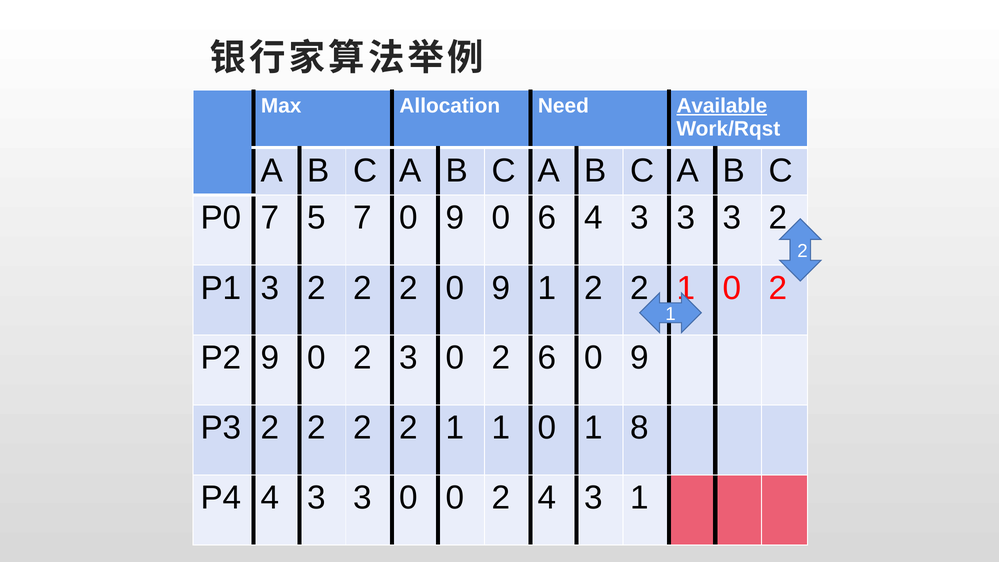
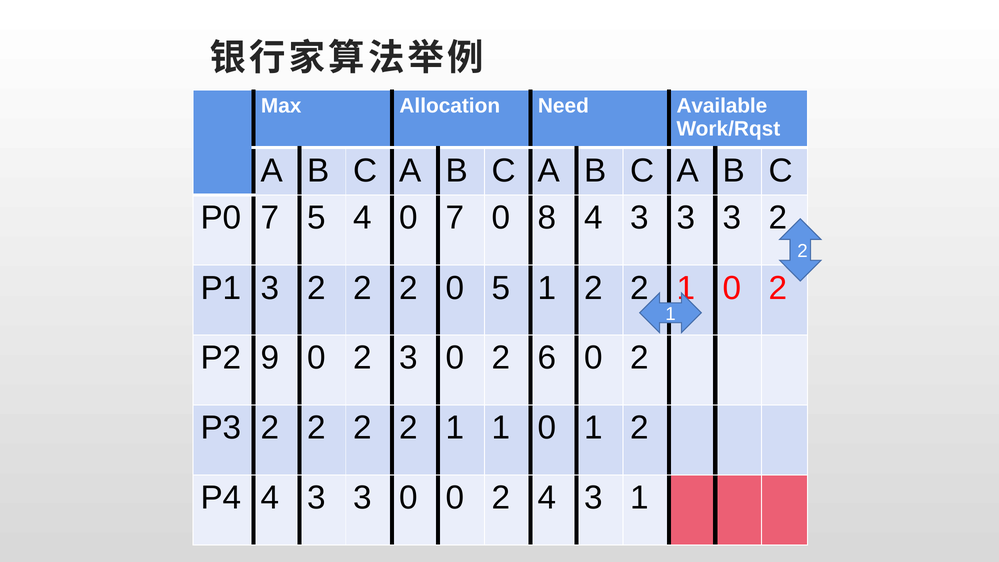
Available underline: present -> none
5 7: 7 -> 4
9 at (455, 218): 9 -> 7
0 6: 6 -> 8
2 0 9: 9 -> 5
6 0 9: 9 -> 2
0 1 8: 8 -> 2
